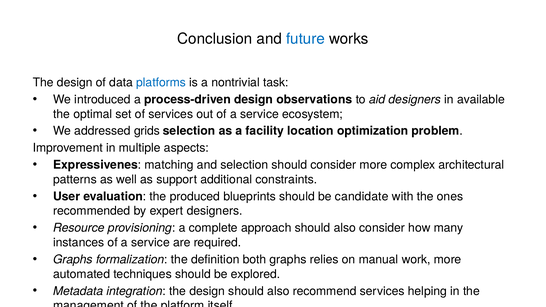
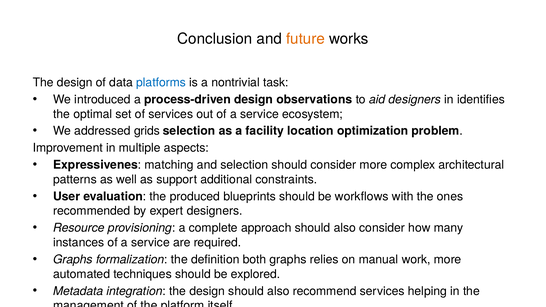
future colour: blue -> orange
available: available -> identifies
candidate: candidate -> workflows
